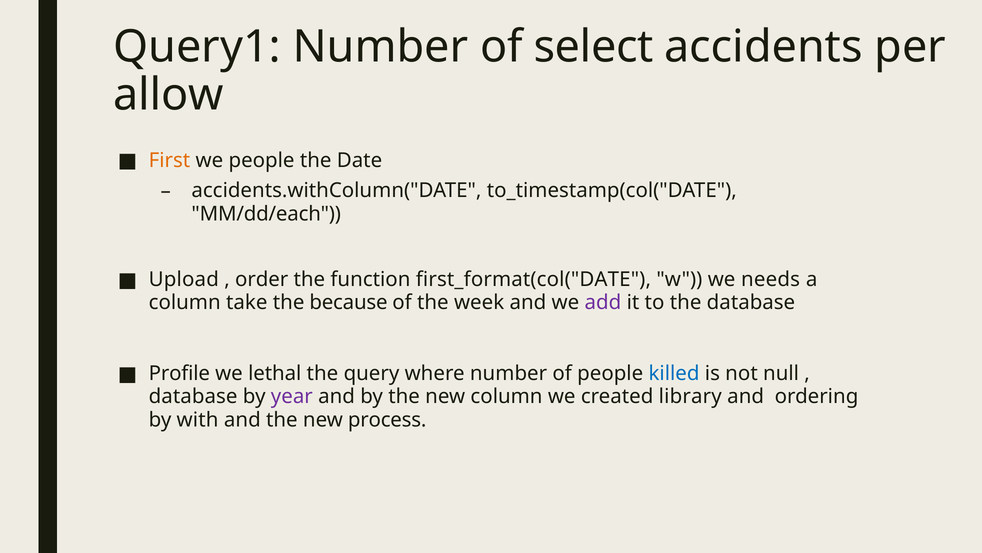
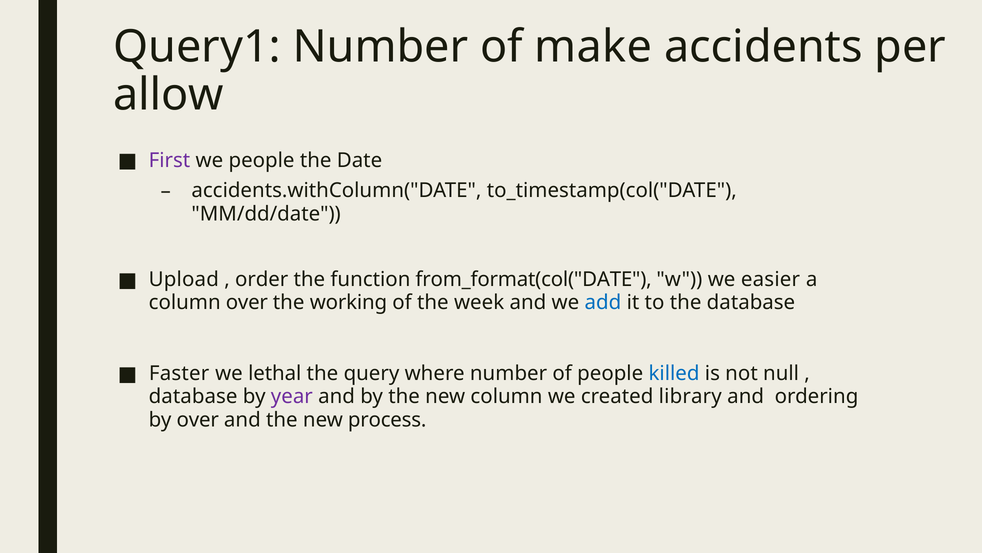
select: select -> make
First colour: orange -> purple
MM/dd/each: MM/dd/each -> MM/dd/date
first_format(col("DATE: first_format(col("DATE -> from_format(col("DATE
needs: needs -> easier
column take: take -> over
because: because -> working
add colour: purple -> blue
Profile: Profile -> Faster
by with: with -> over
